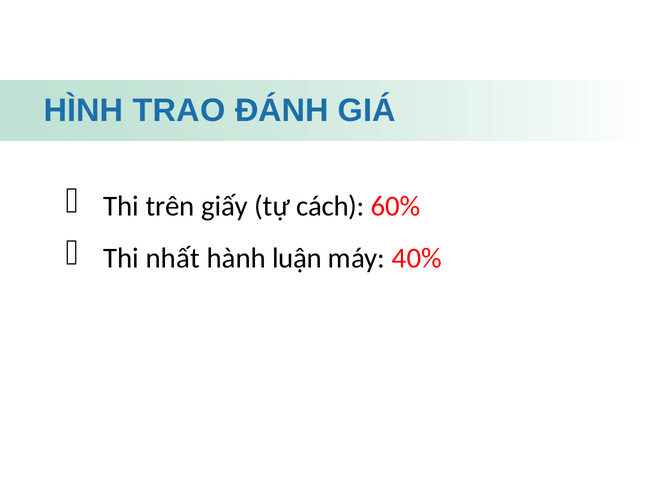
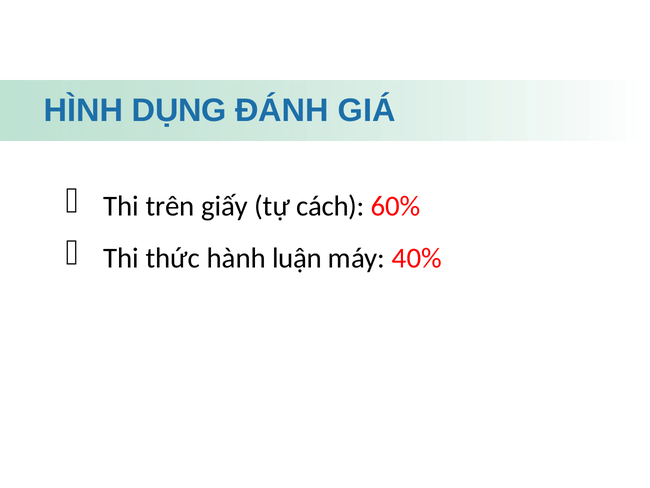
TRAO: TRAO -> DỤNG
nhất: nhất -> thức
